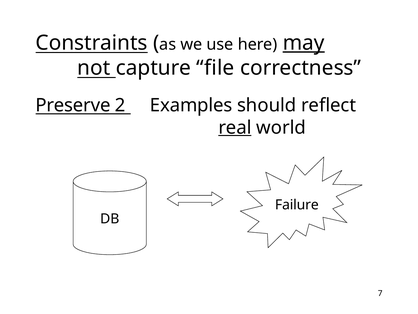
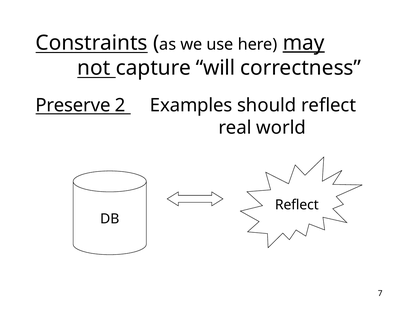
file: file -> will
real underline: present -> none
Failure at (297, 204): Failure -> Reflect
